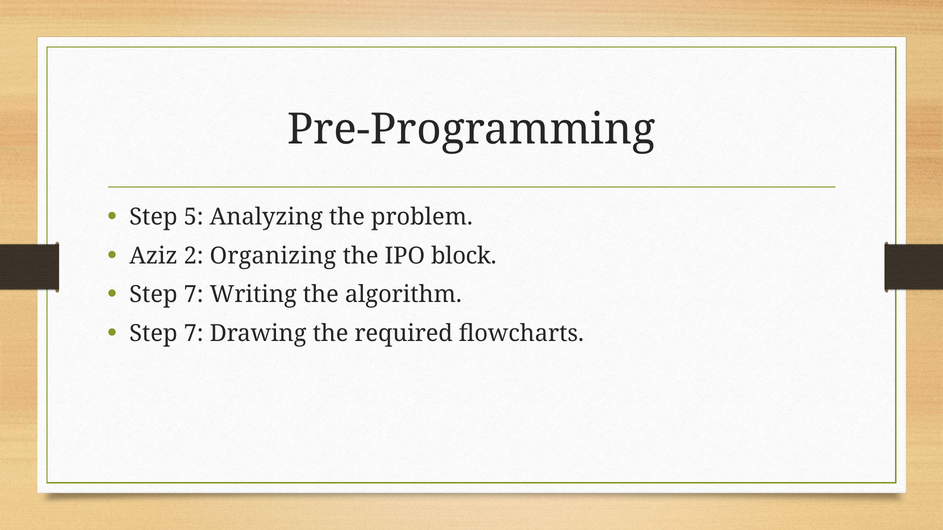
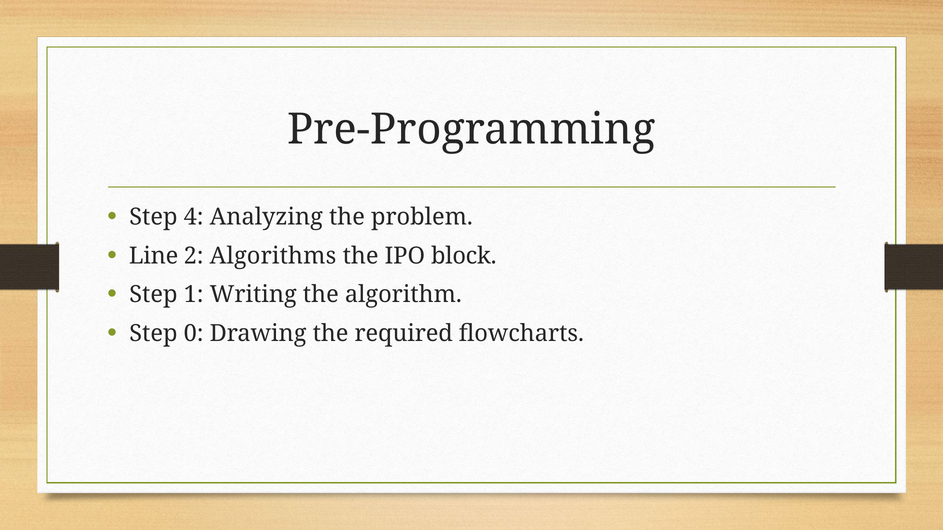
5: 5 -> 4
Aziz: Aziz -> Line
Organizing: Organizing -> Algorithms
7 at (194, 295): 7 -> 1
7 at (194, 334): 7 -> 0
